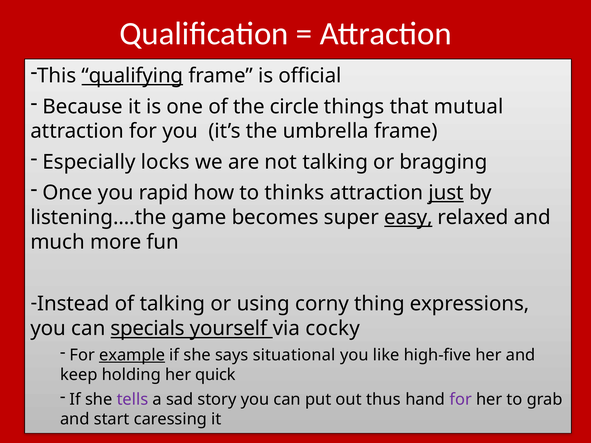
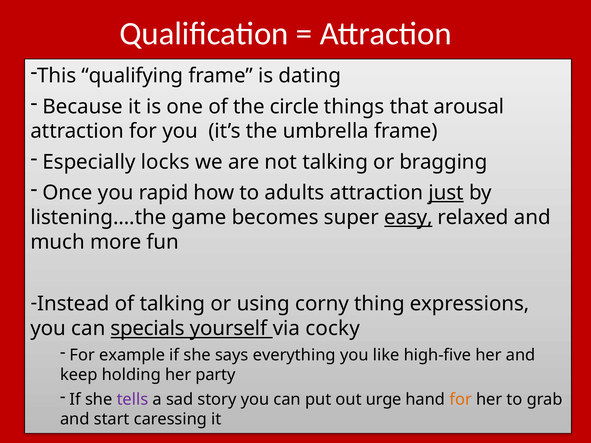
qualifying underline: present -> none
official: official -> dating
mutual: mutual -> arousal
thinks: thinks -> adults
example underline: present -> none
situational: situational -> everything
quick: quick -> party
thus: thus -> urge
for at (461, 400) colour: purple -> orange
